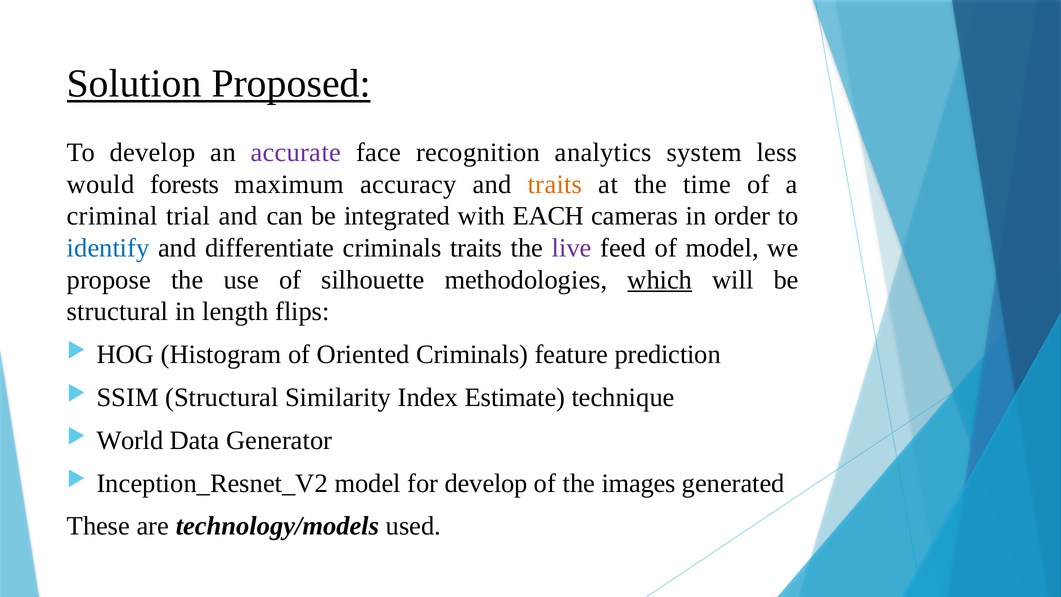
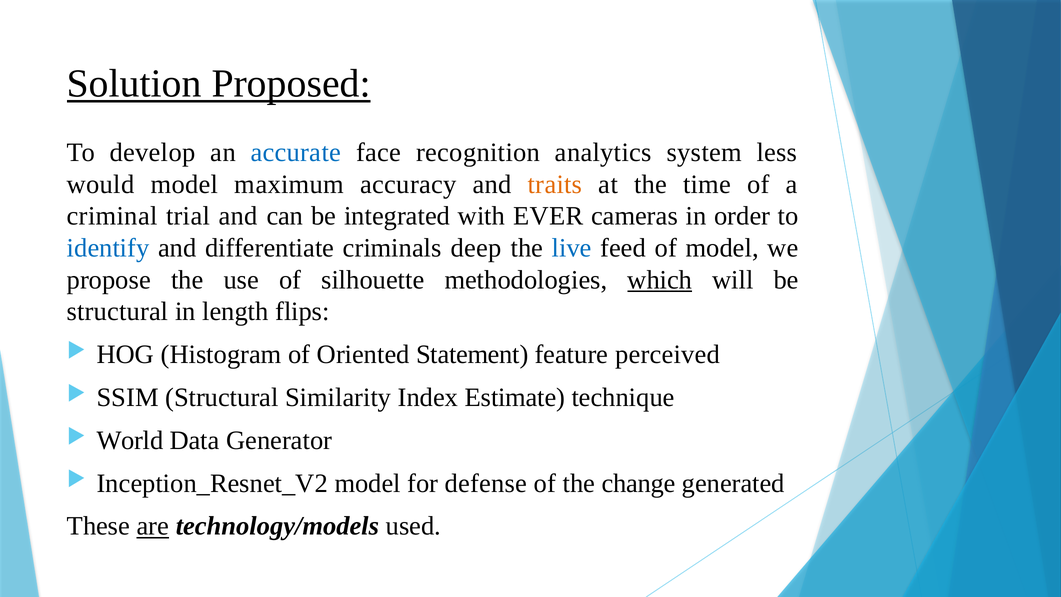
accurate colour: purple -> blue
would forests: forests -> model
EACH: EACH -> EVER
criminals traits: traits -> deep
live colour: purple -> blue
Oriented Criminals: Criminals -> Statement
prediction: prediction -> perceived
for develop: develop -> defense
images: images -> change
are underline: none -> present
